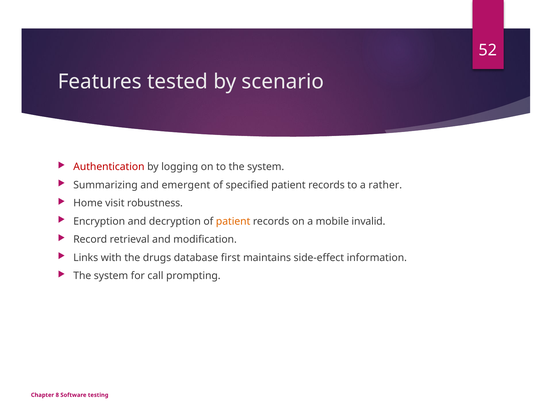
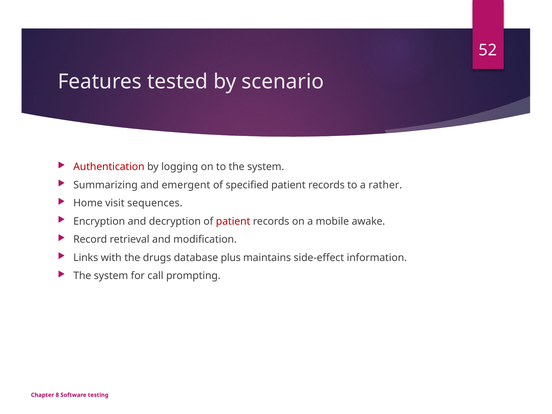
robustness: robustness -> sequences
patient at (233, 221) colour: orange -> red
invalid: invalid -> awake
first: first -> plus
